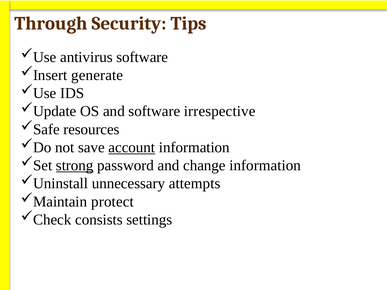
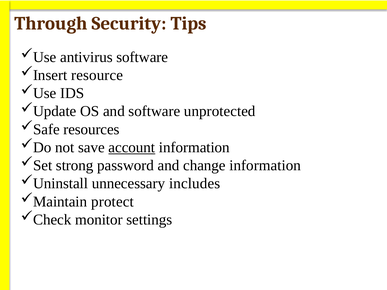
generate: generate -> resource
irrespective: irrespective -> unprotected
strong underline: present -> none
attempts: attempts -> includes
consists: consists -> monitor
